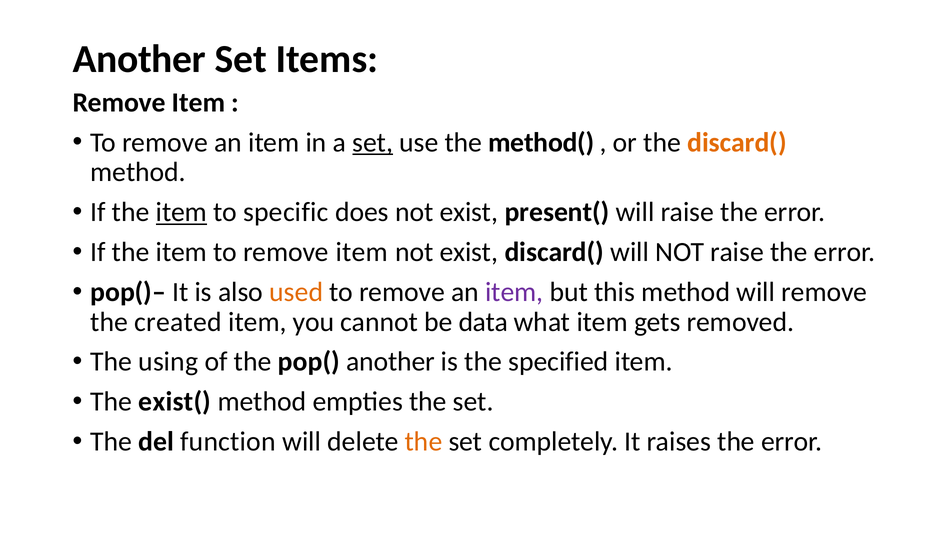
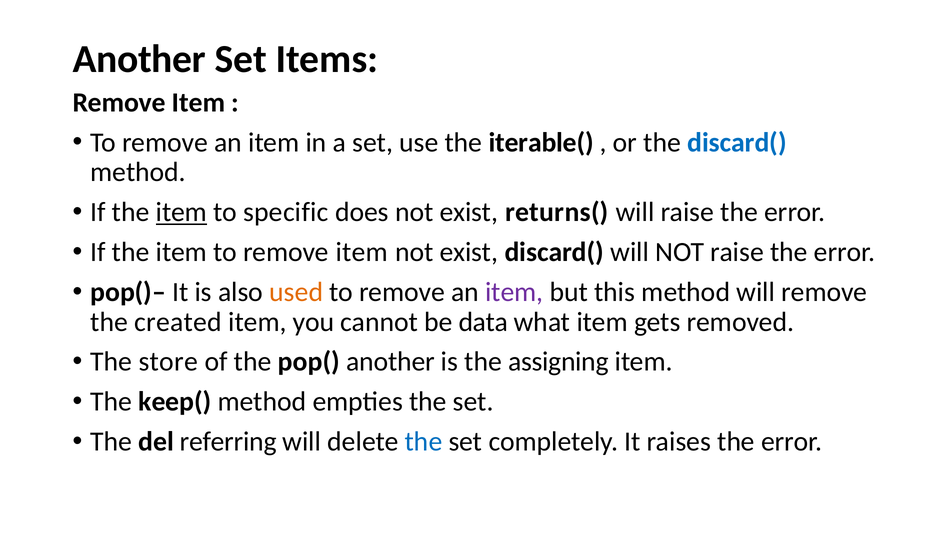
set at (373, 142) underline: present -> none
method(: method( -> iterable(
discard( at (737, 142) colour: orange -> blue
present(: present( -> returns(
using: using -> store
specified: specified -> assigning
exist(: exist( -> keep(
function: function -> referring
the at (423, 442) colour: orange -> blue
